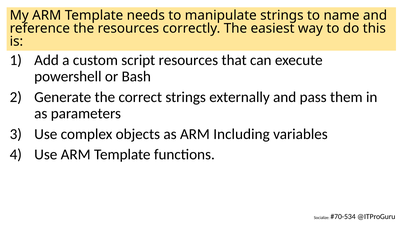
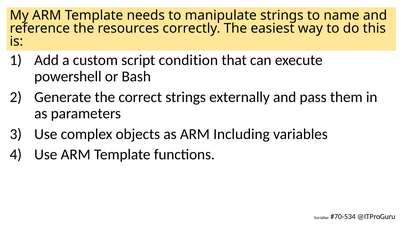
script resources: resources -> condition
